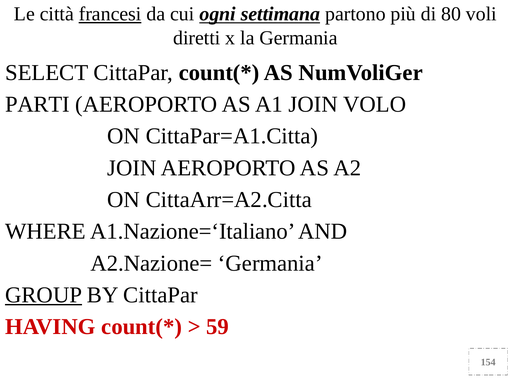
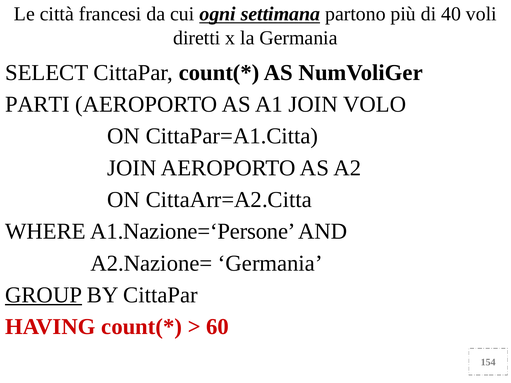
francesi underline: present -> none
80: 80 -> 40
A1.Nazione=‘Italiano: A1.Nazione=‘Italiano -> A1.Nazione=‘Persone
59: 59 -> 60
